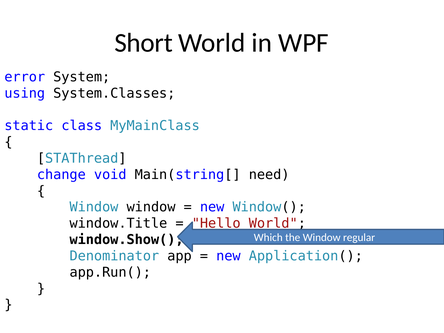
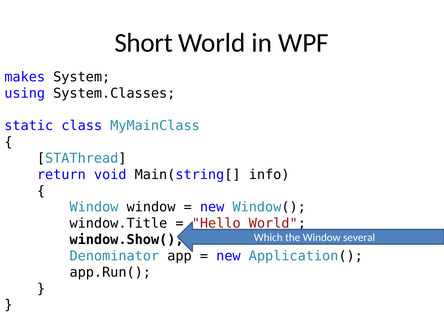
error: error -> makes
change: change -> return
need: need -> info
regular: regular -> several
